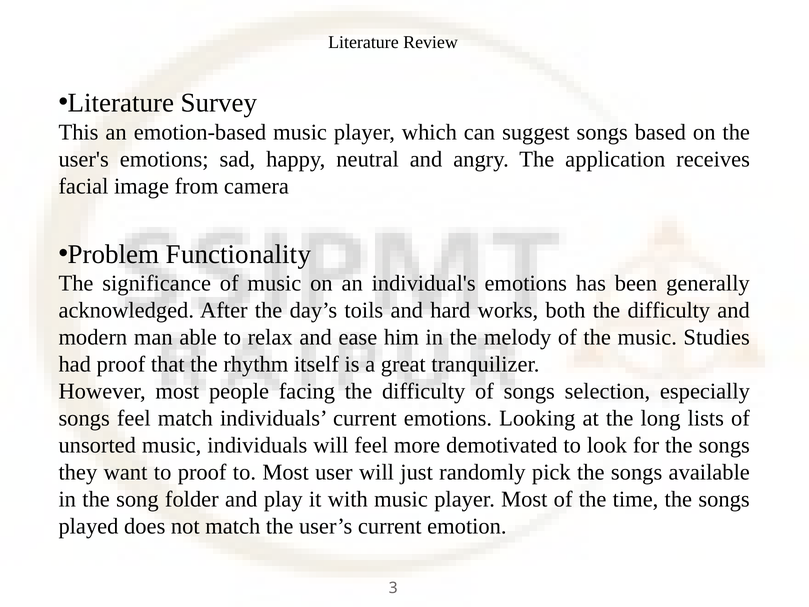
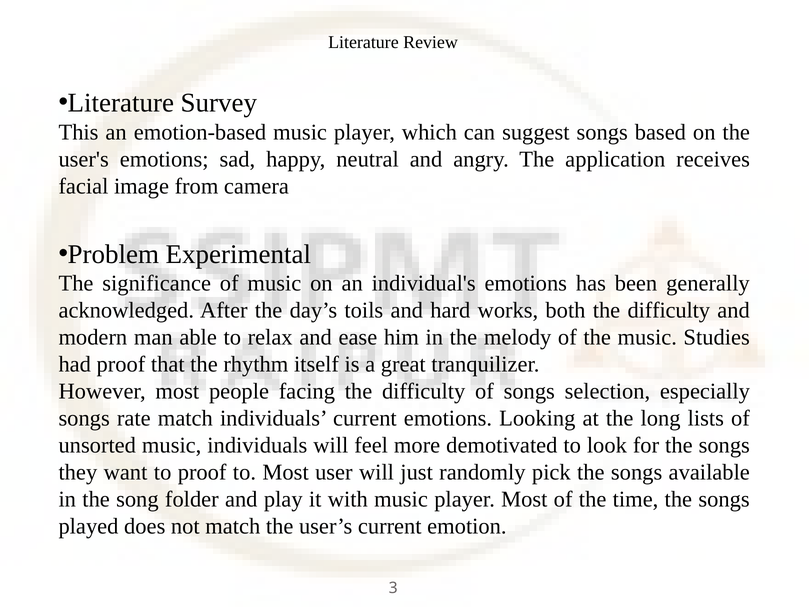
Functionality: Functionality -> Experimental
songs feel: feel -> rate
